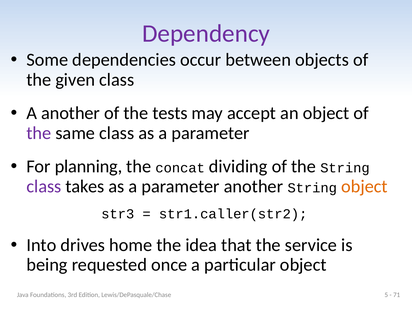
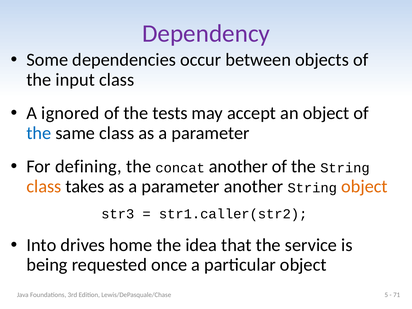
given: given -> input
A another: another -> ignored
the at (39, 133) colour: purple -> blue
planning: planning -> defining
concat dividing: dividing -> another
class at (44, 186) colour: purple -> orange
